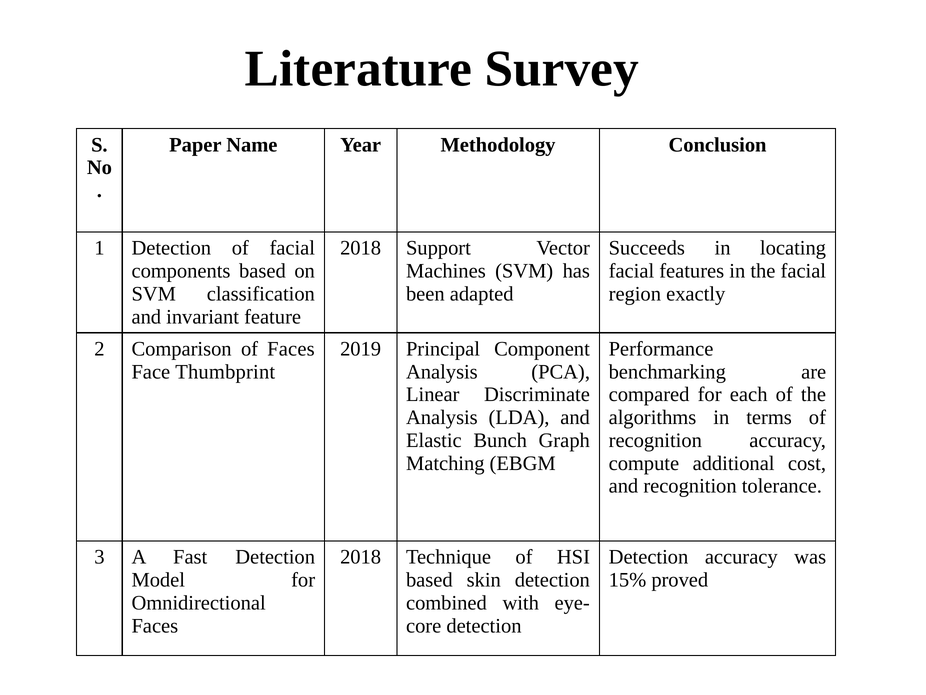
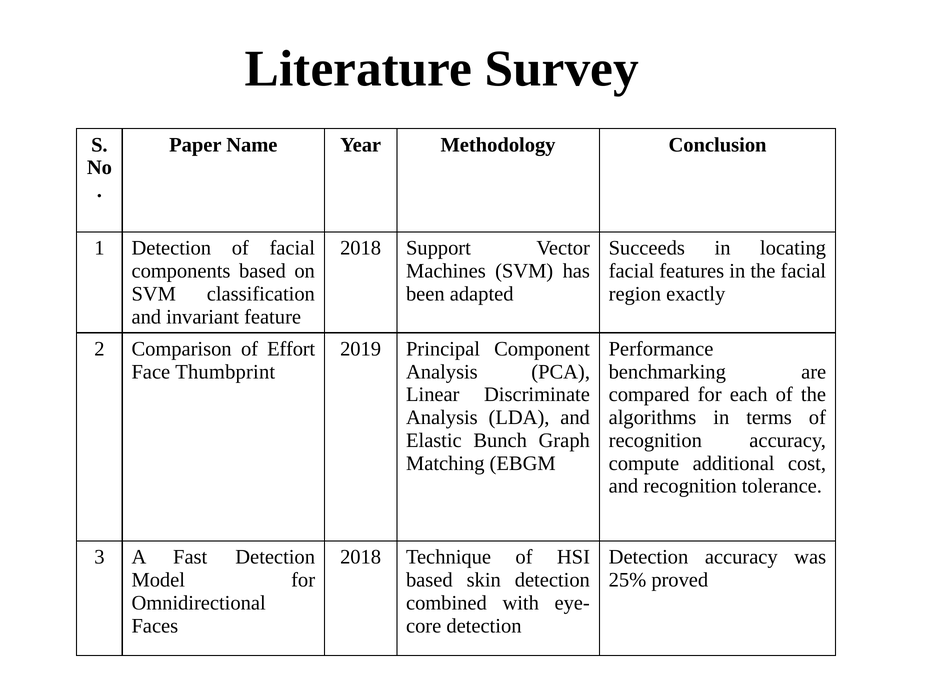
of Faces: Faces -> Effort
15%: 15% -> 25%
